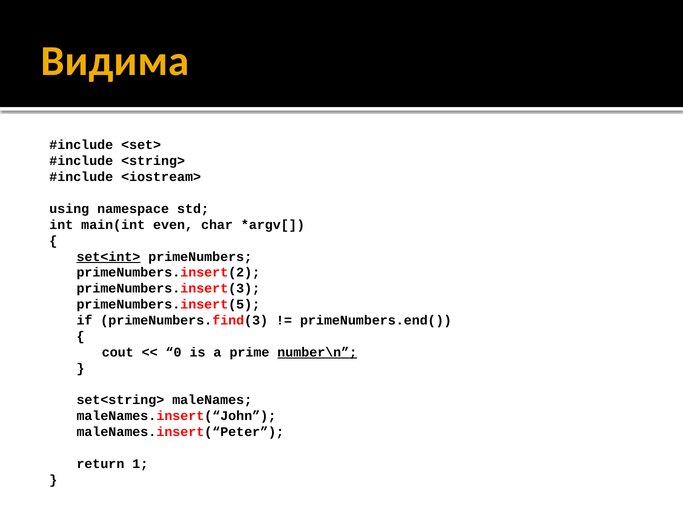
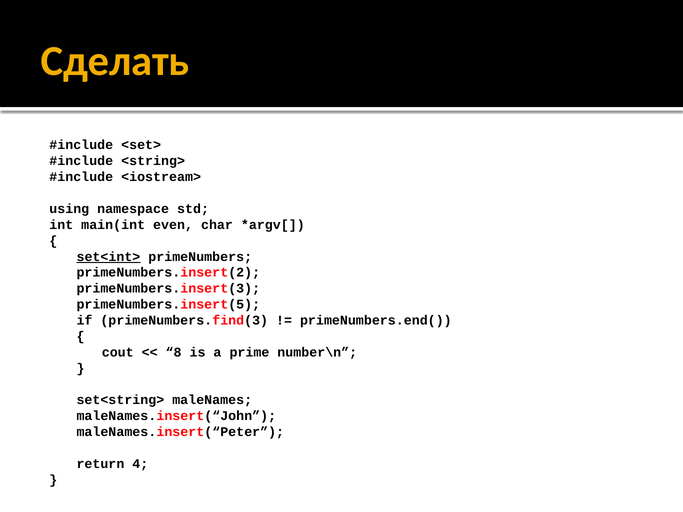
Видима: Видима -> Сделать
0: 0 -> 8
number\n underline: present -> none
1: 1 -> 4
